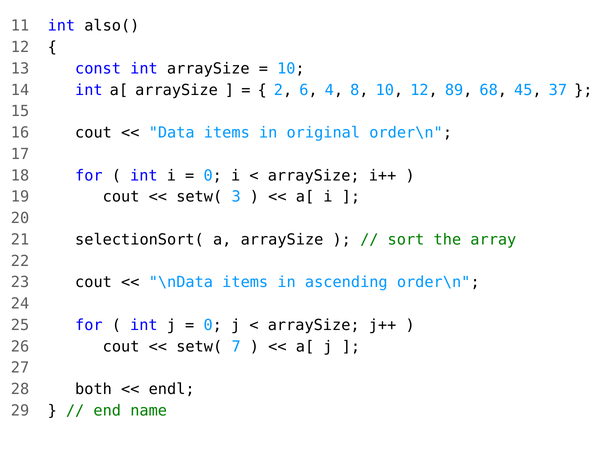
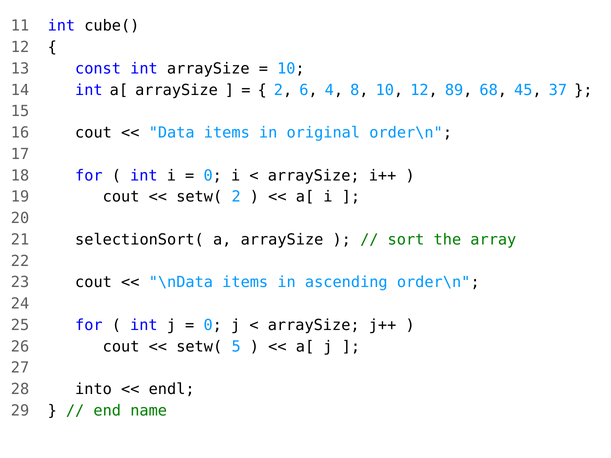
also(: also( -> cube(
setw( 3: 3 -> 2
7: 7 -> 5
both: both -> into
